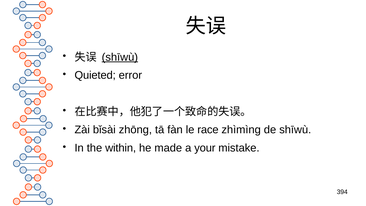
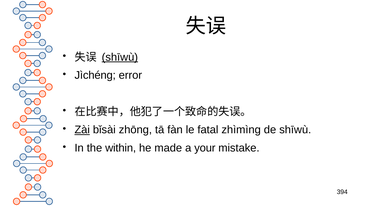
Quieted: Quieted -> Jìchéng
Zài underline: none -> present
race: race -> fatal
